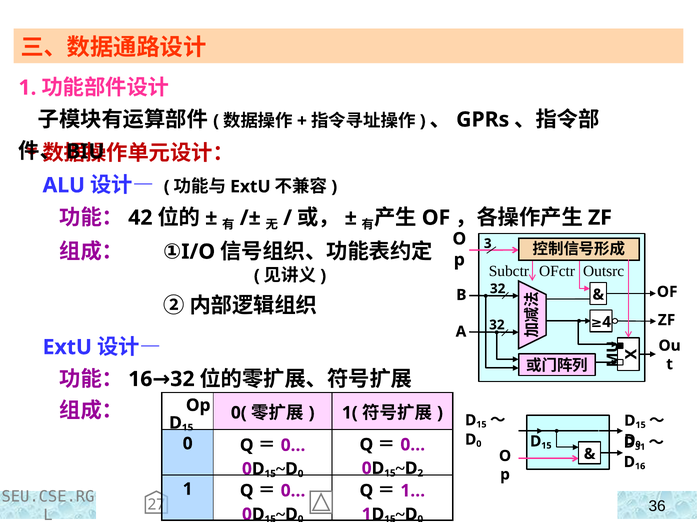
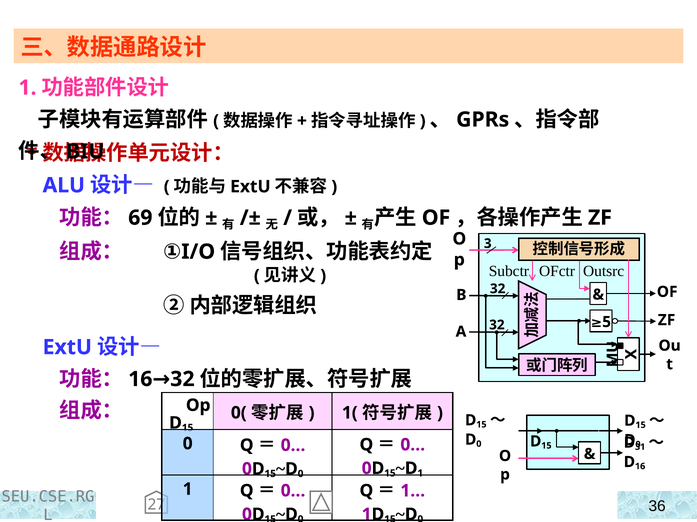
42: 42 -> 69
4: 4 -> 5
2 at (420, 474): 2 -> 1
